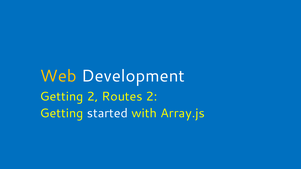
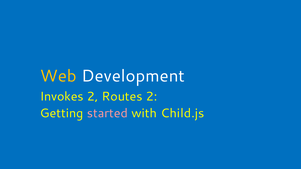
Getting at (62, 97): Getting -> Invokes
started colour: white -> pink
Array.js: Array.js -> Child.js
